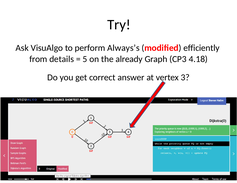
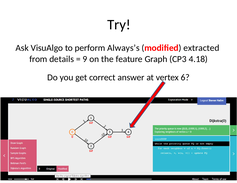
efficiently: efficiently -> extracted
5: 5 -> 9
already: already -> feature
3: 3 -> 6
